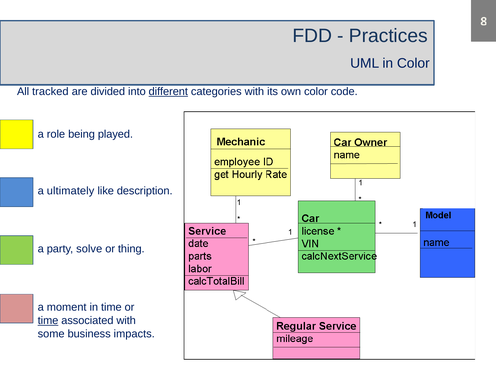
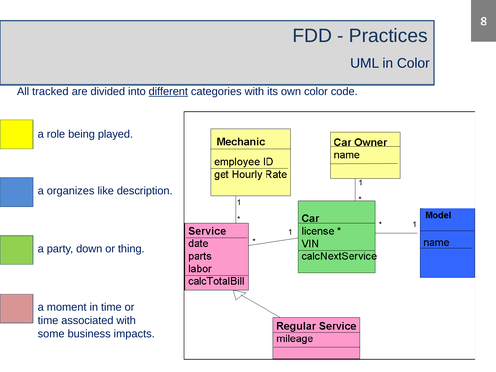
ultimately: ultimately -> organizes
solve: solve -> down
time at (48, 321) underline: present -> none
